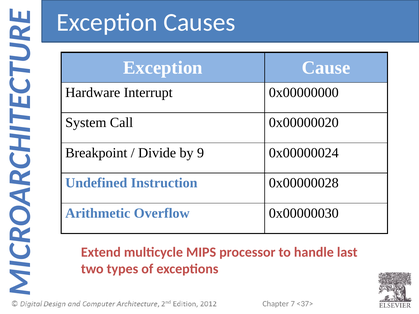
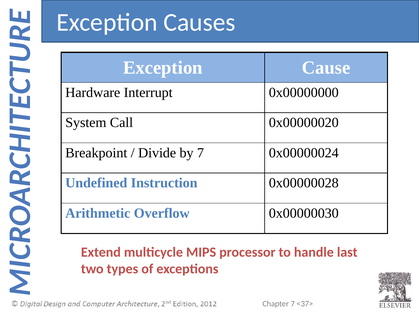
by 9: 9 -> 7
